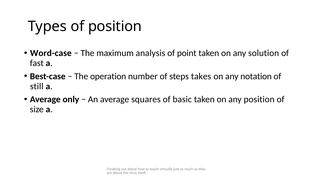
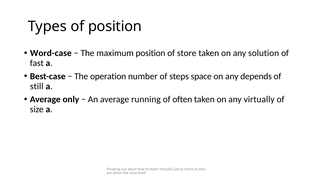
maximum analysis: analysis -> position
point: point -> store
takes: takes -> space
notation: notation -> depends
squares: squares -> running
basic: basic -> often
any position: position -> virtually
